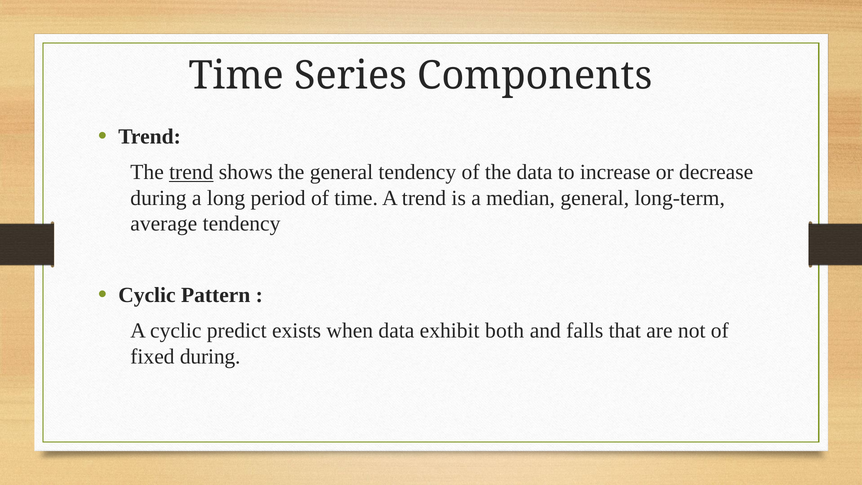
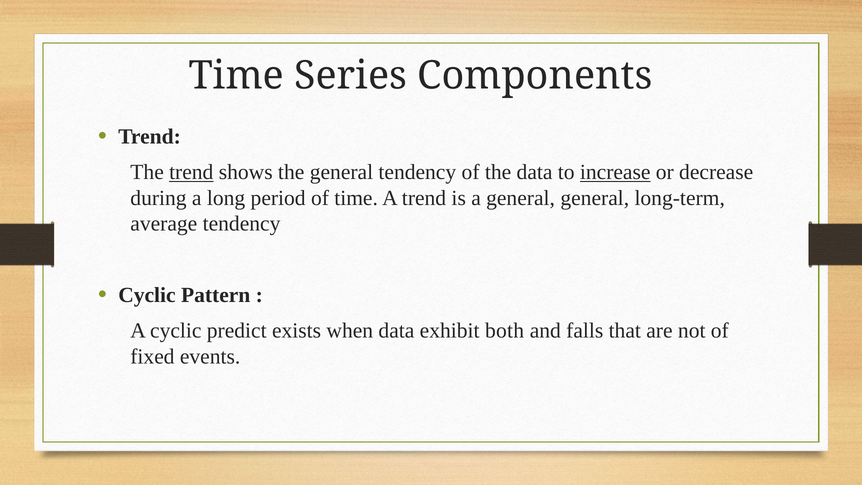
increase underline: none -> present
a median: median -> general
fixed during: during -> events
